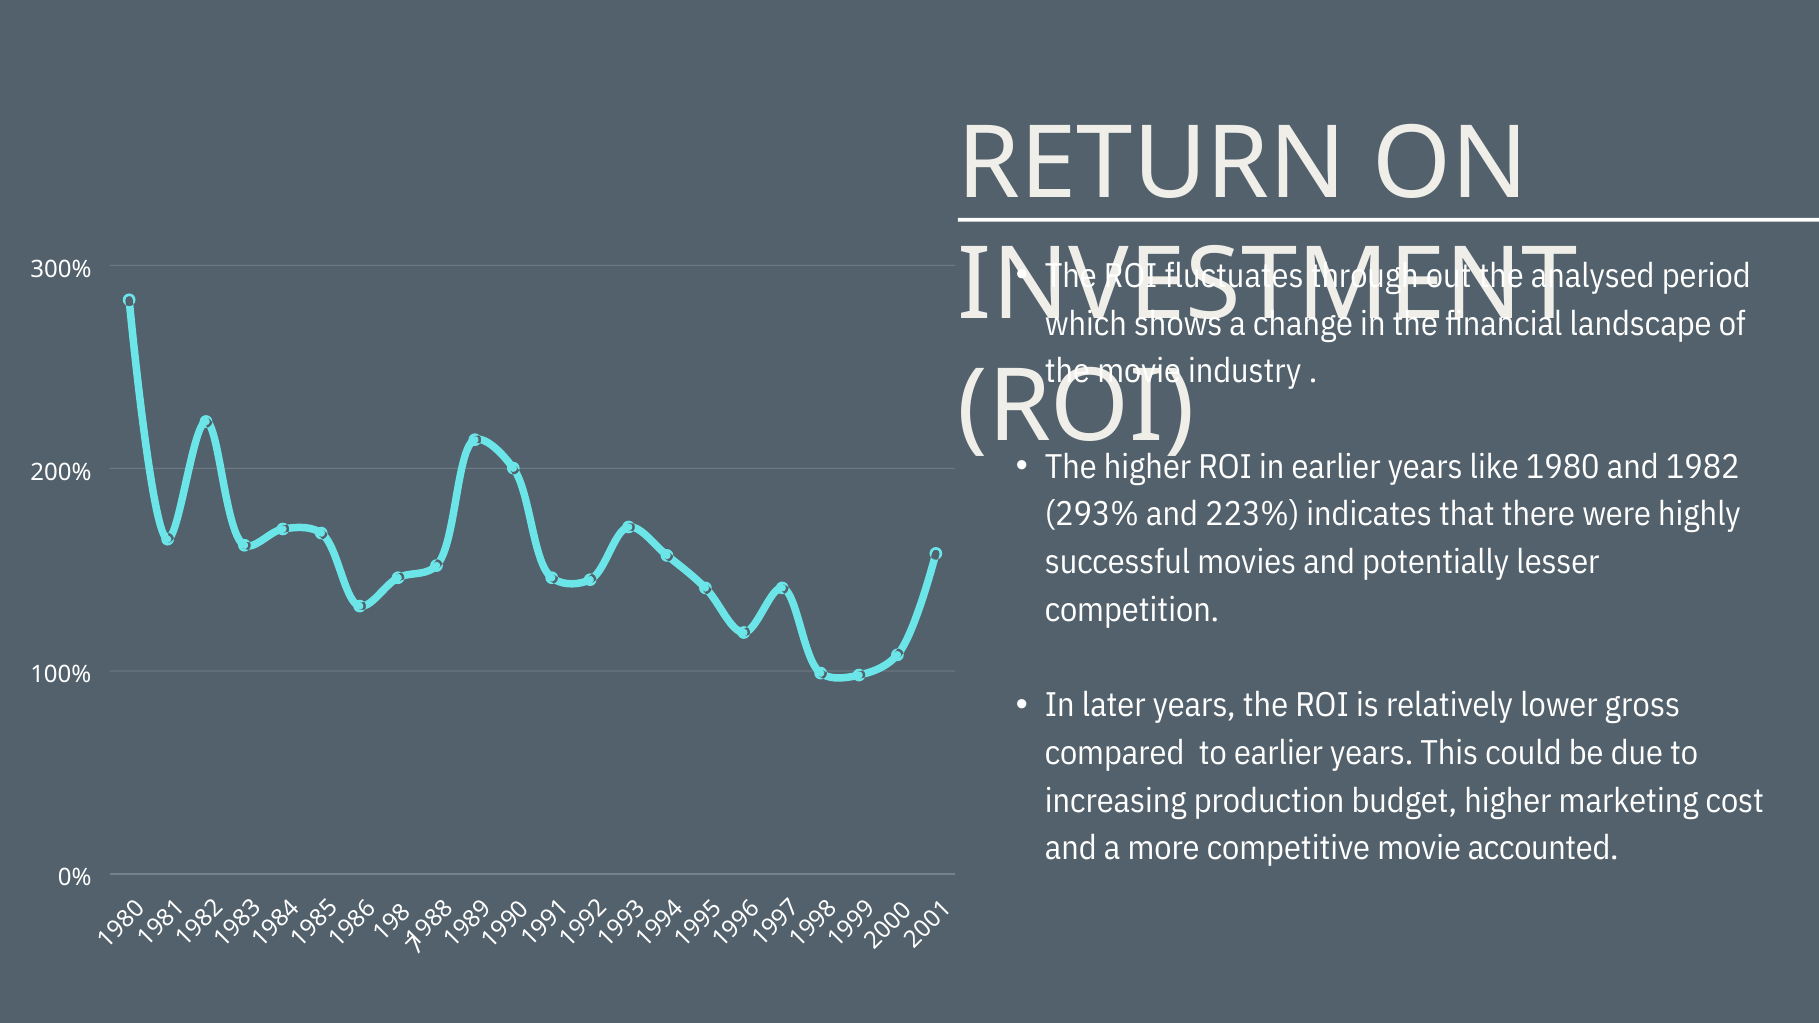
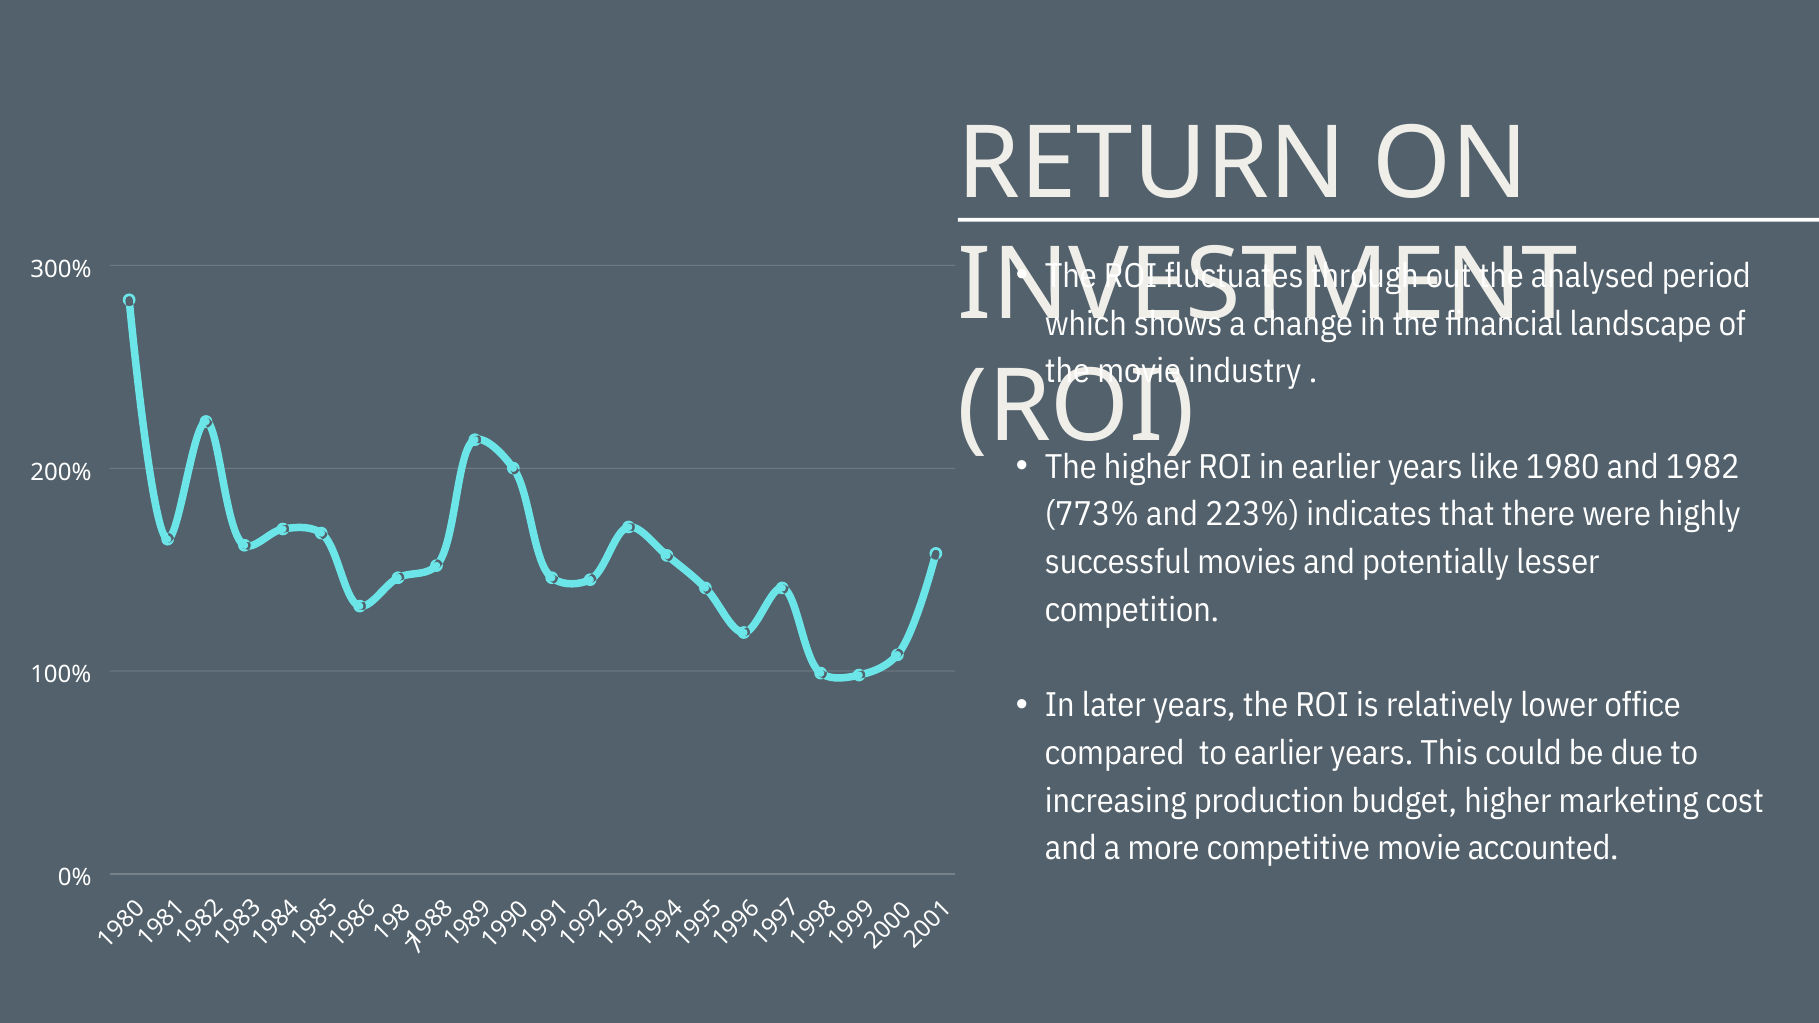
293%: 293% -> 773%
gross: gross -> office
